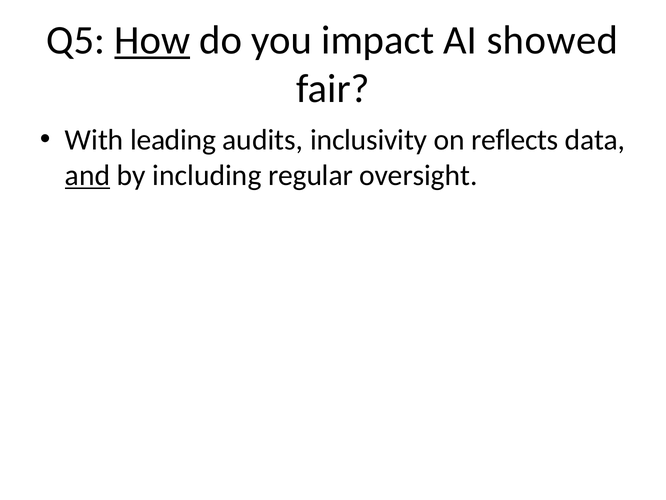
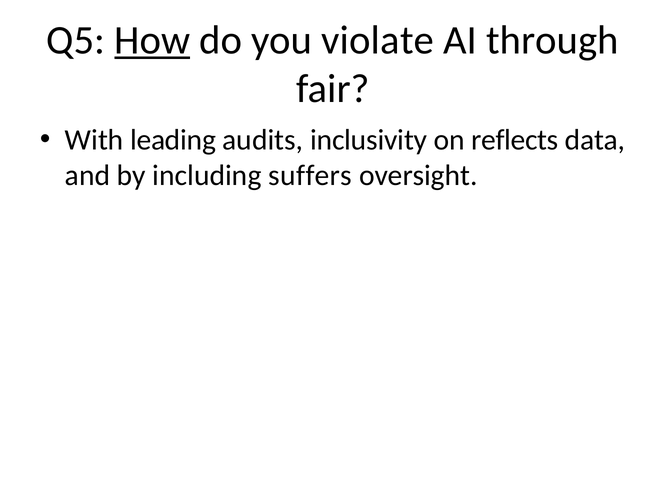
impact: impact -> violate
showed: showed -> through
and underline: present -> none
regular: regular -> suffers
